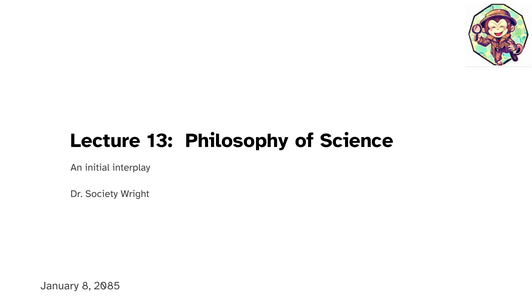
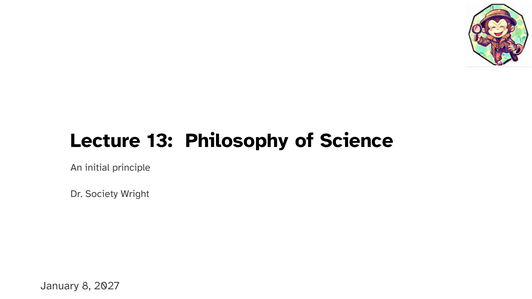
interplay: interplay -> principle
2085: 2085 -> 2027
